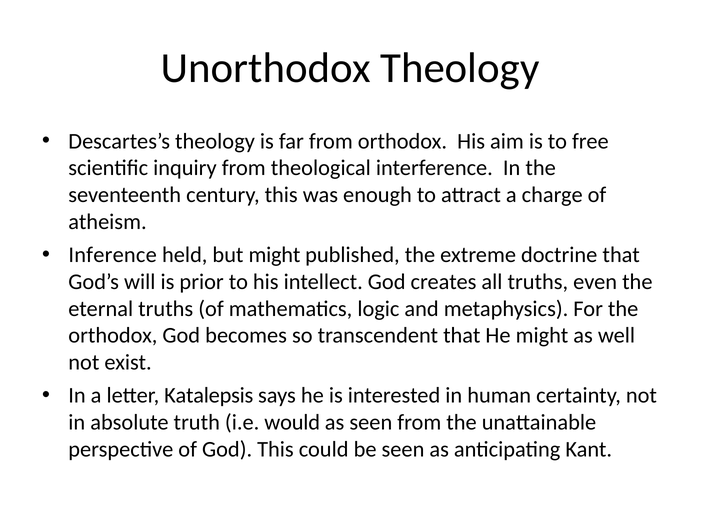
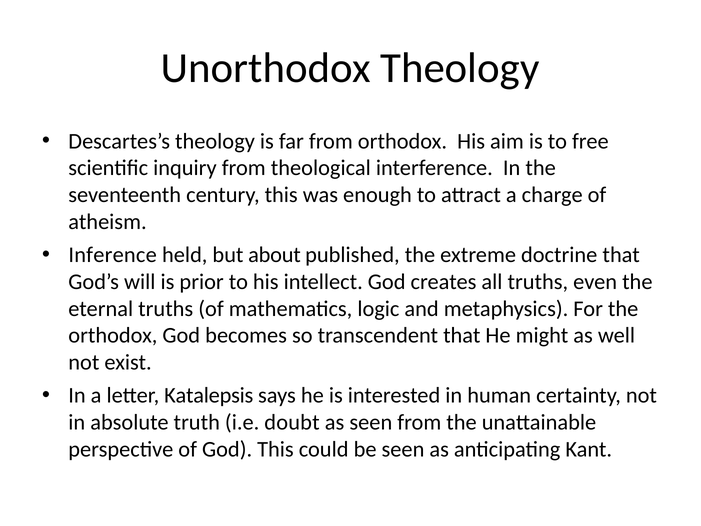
but might: might -> about
would: would -> doubt
